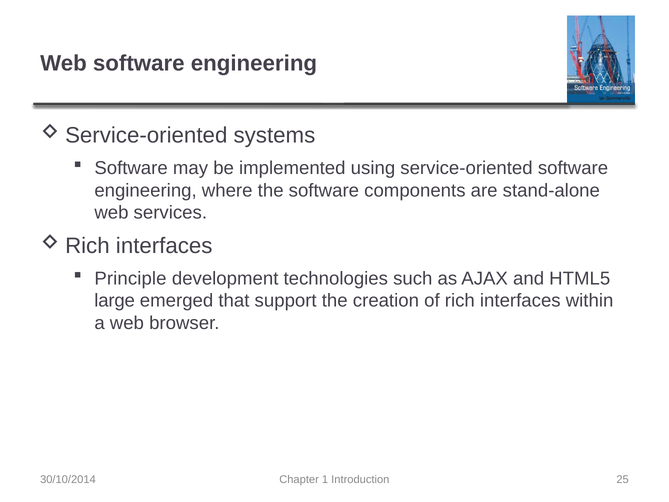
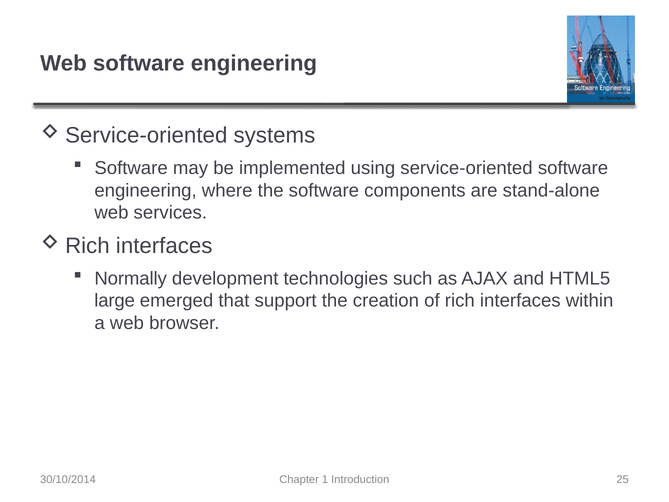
Principle: Principle -> Normally
